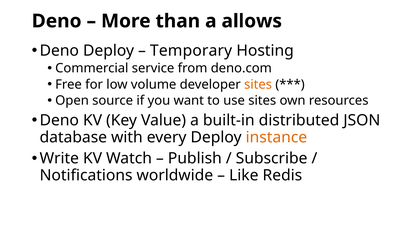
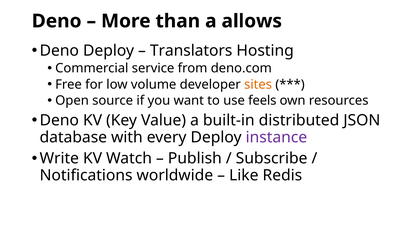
Temporary: Temporary -> Translators
use sites: sites -> feels
instance colour: orange -> purple
